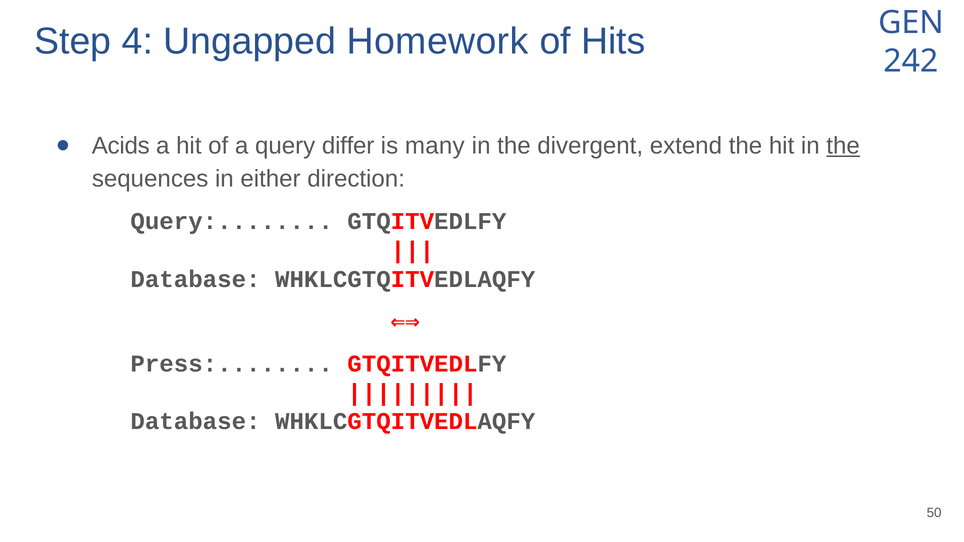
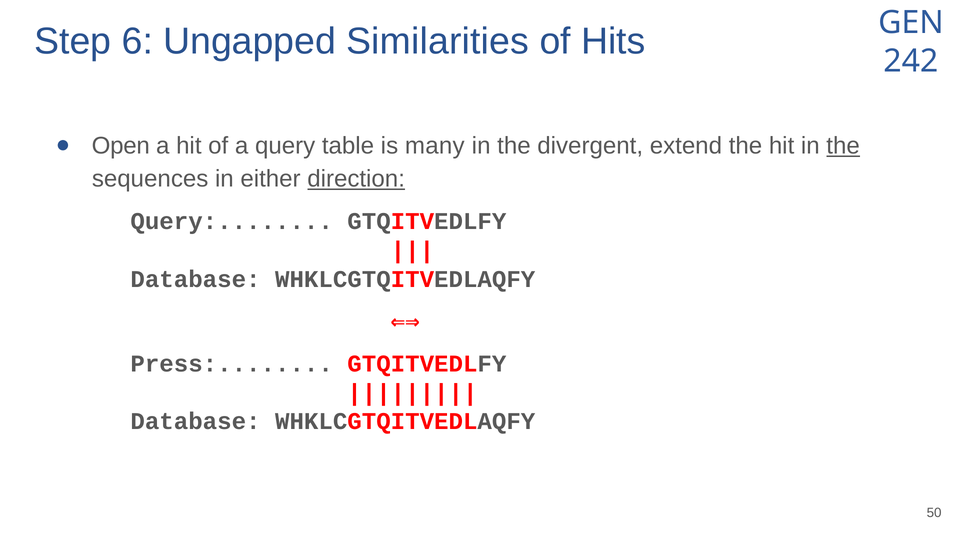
4: 4 -> 6
Homework: Homework -> Similarities
Acids: Acids -> Open
differ: differ -> table
direction underline: none -> present
